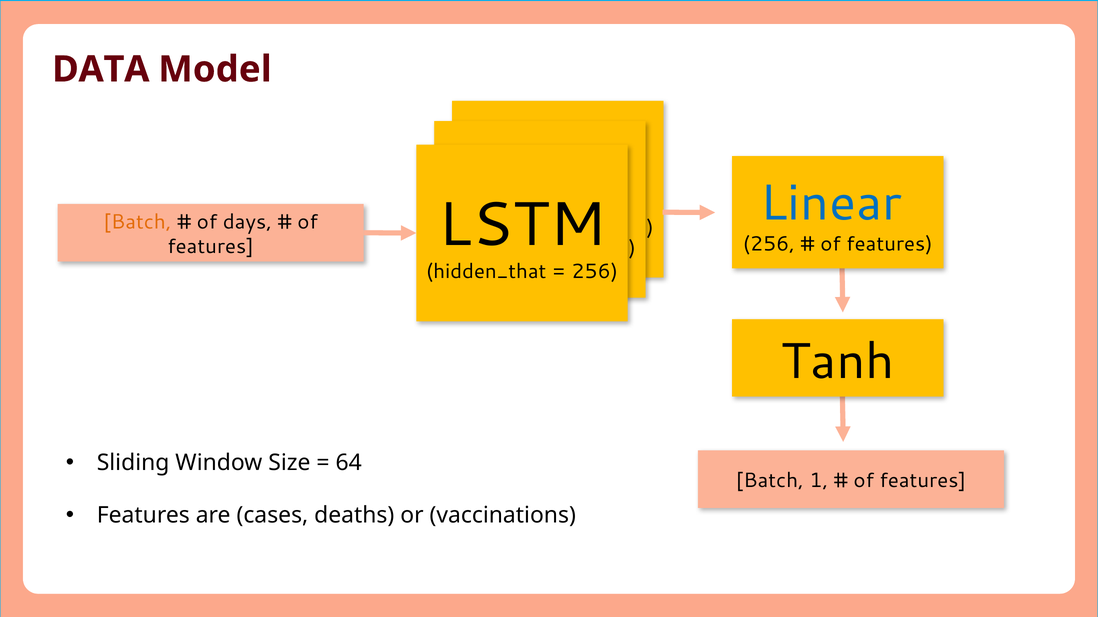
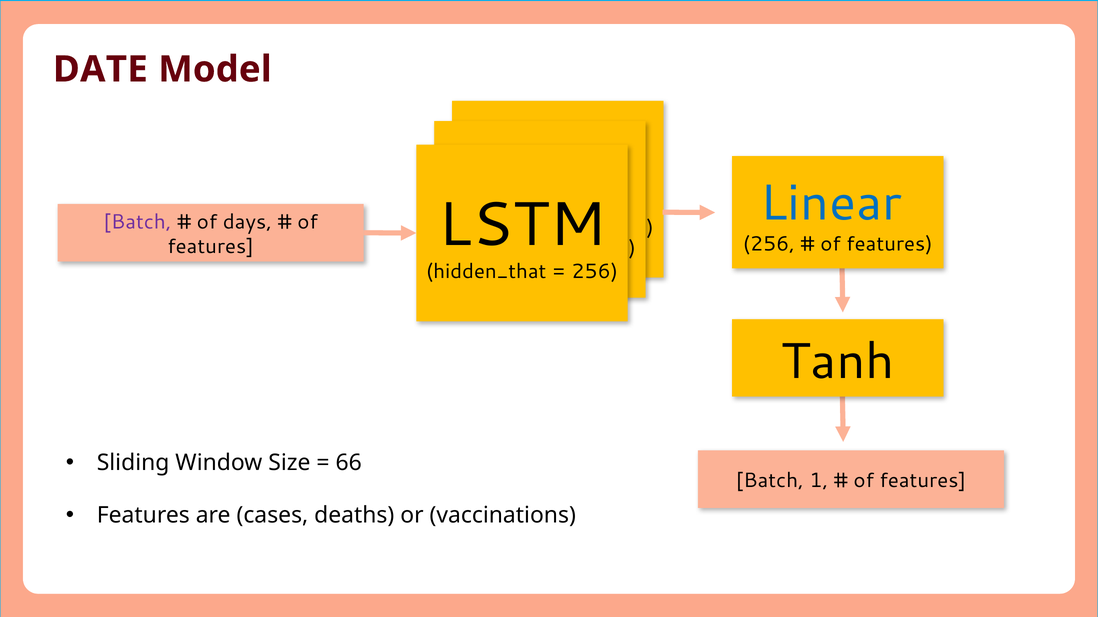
DATA: DATA -> DATE
Batch at (137, 222) colour: orange -> purple
64: 64 -> 66
